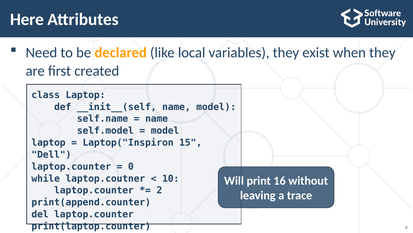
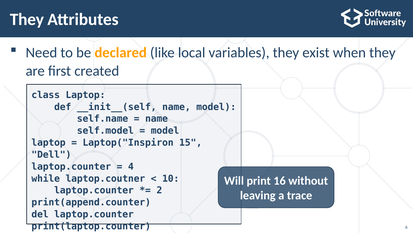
Here at (27, 20): Here -> They
0: 0 -> 4
